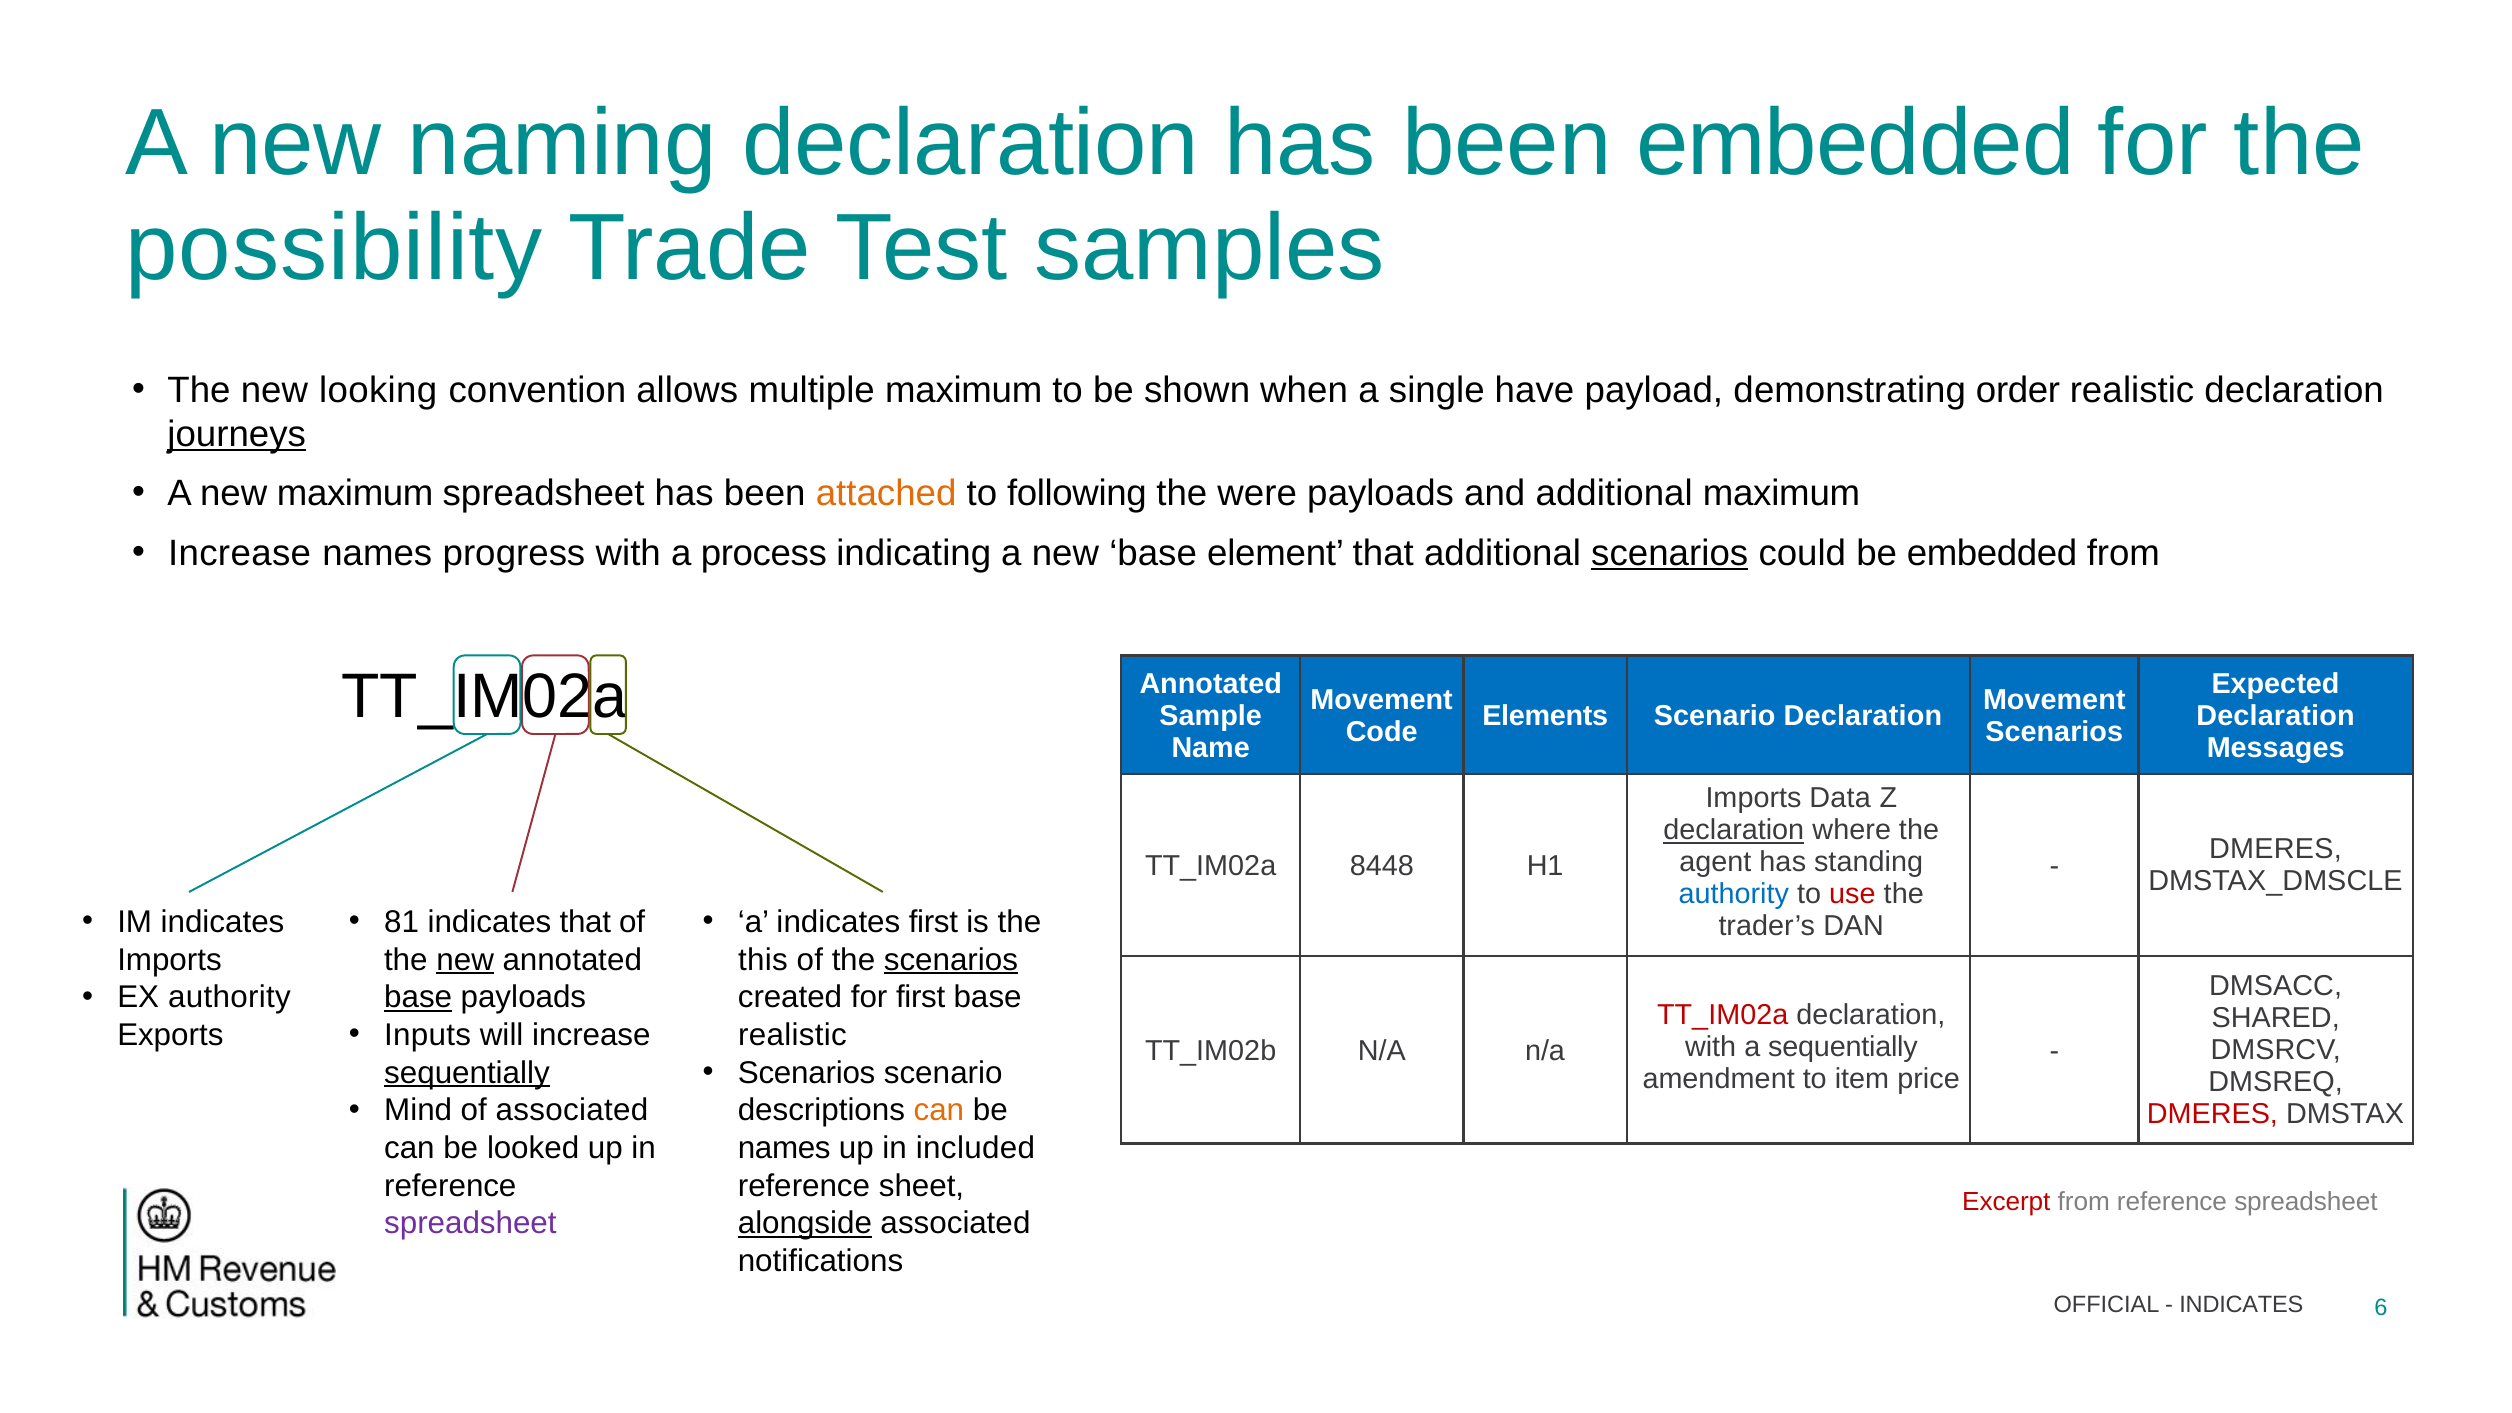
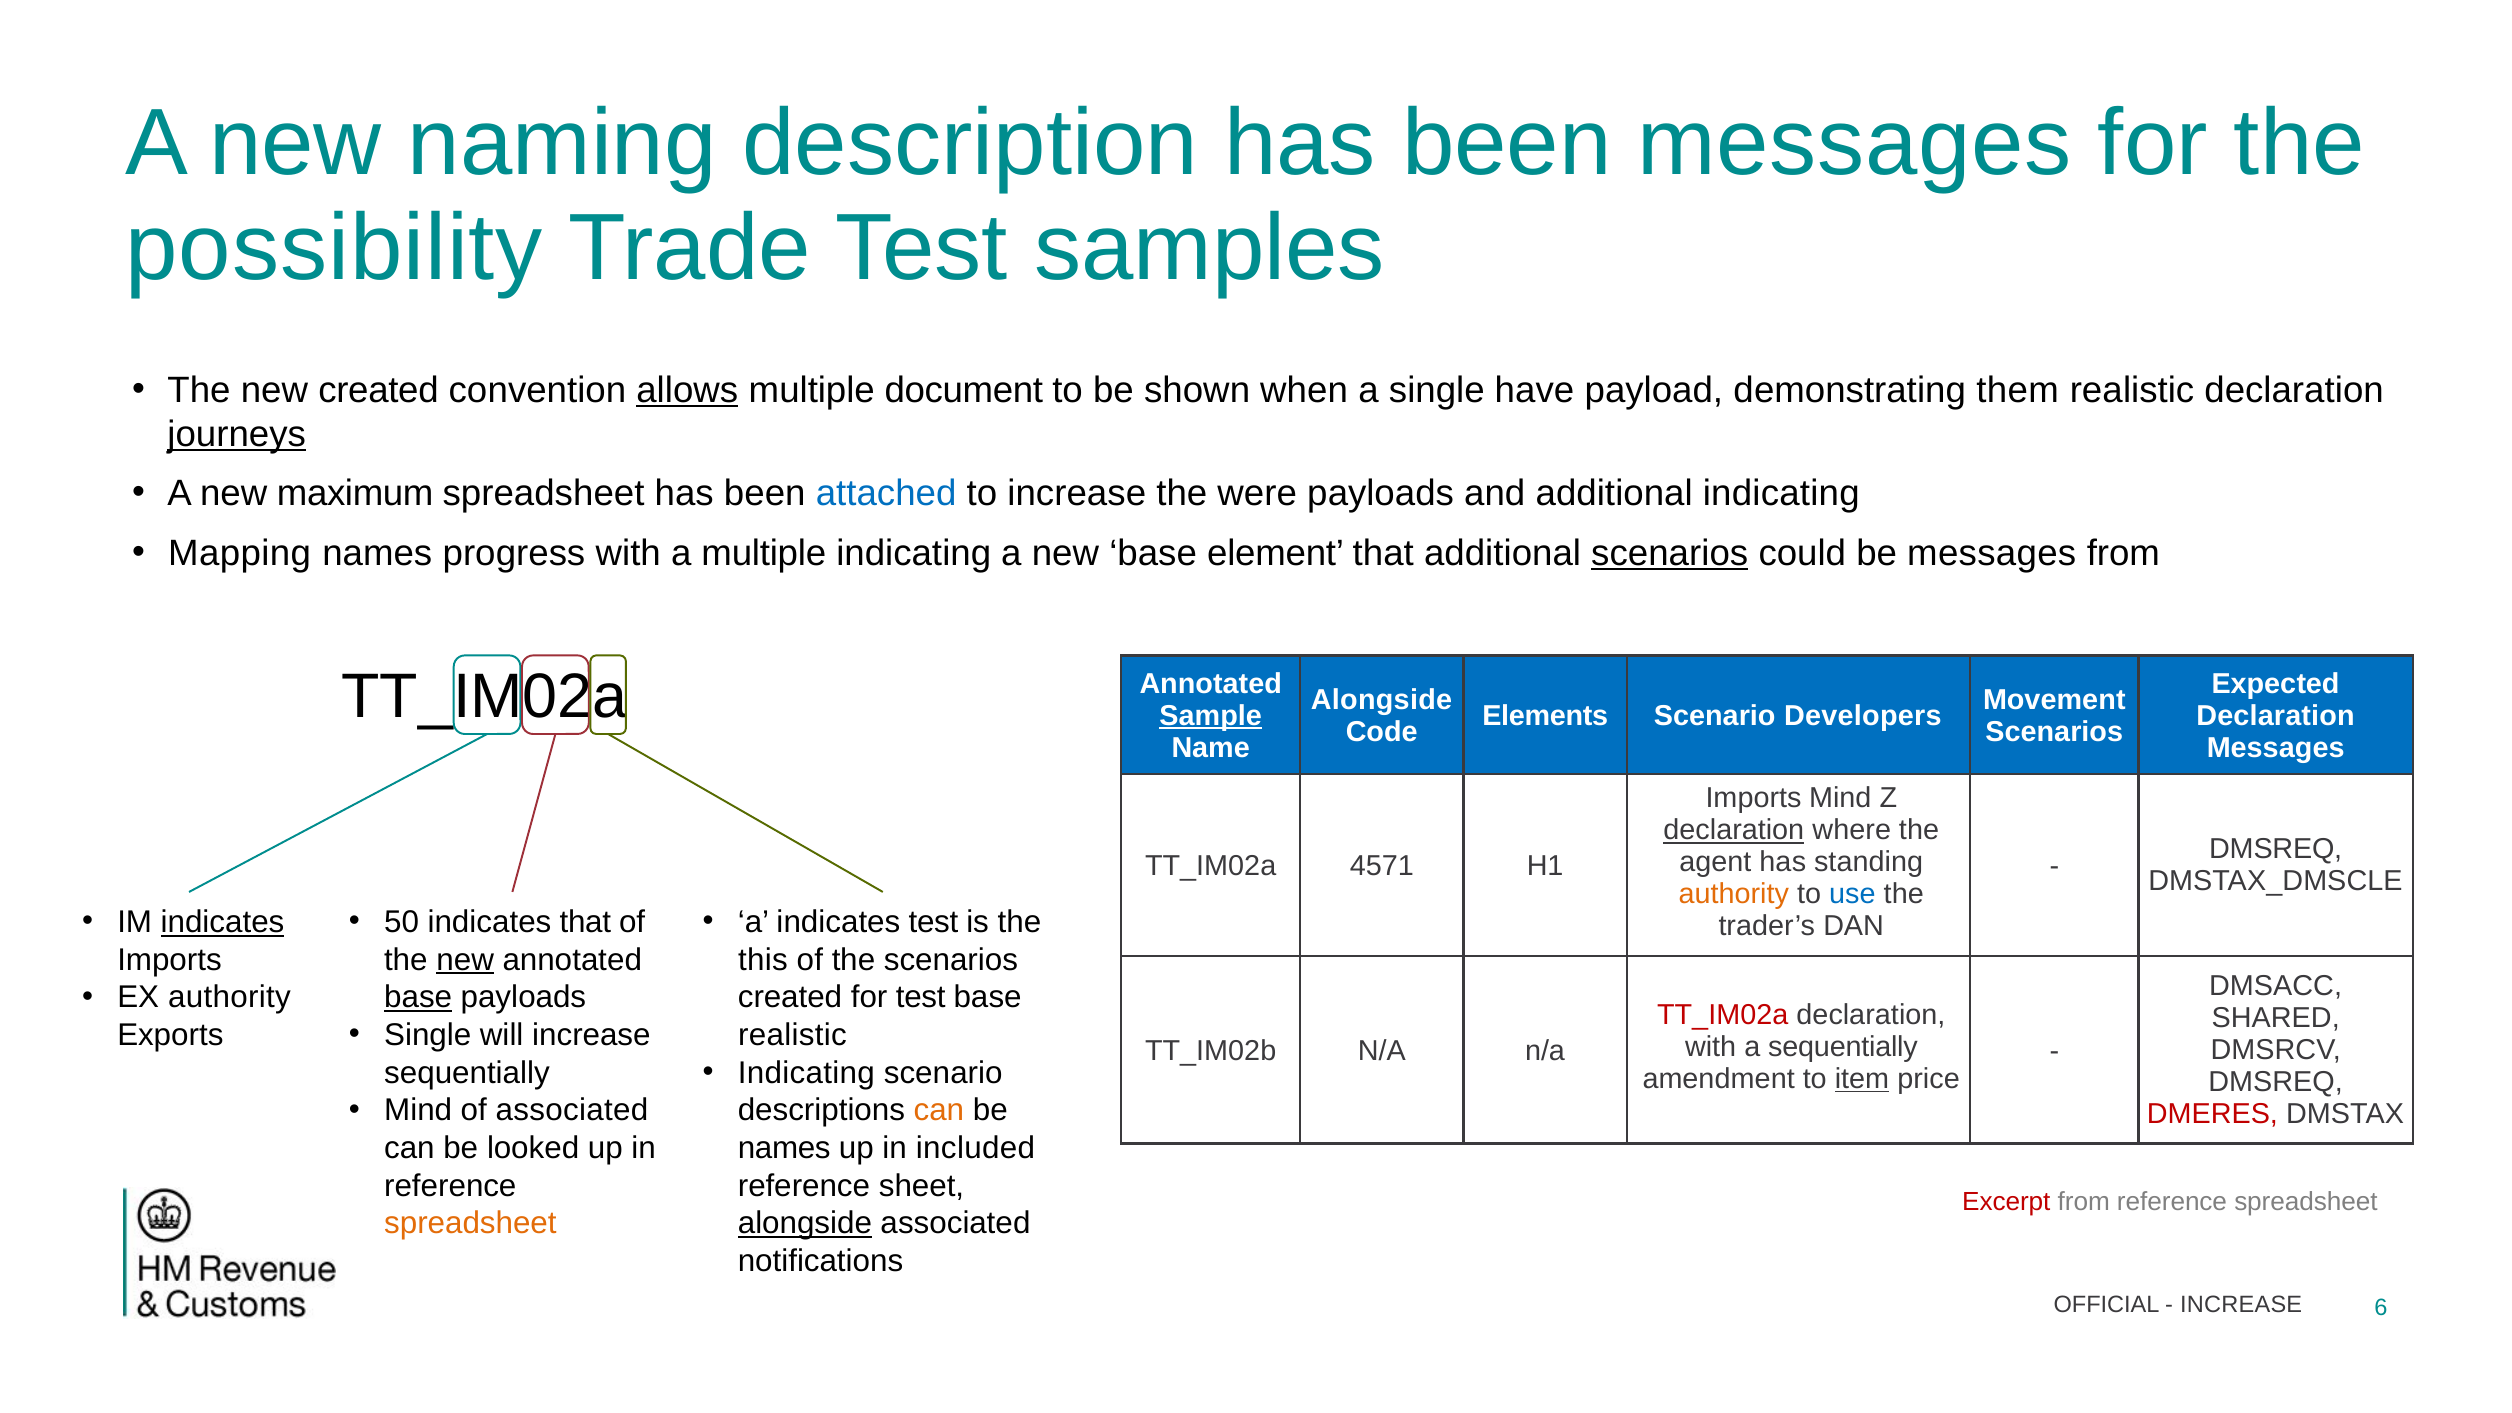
naming declaration: declaration -> description
been embedded: embedded -> messages
new looking: looking -> created
allows underline: none -> present
multiple maximum: maximum -> document
order: order -> them
attached colour: orange -> blue
to following: following -> increase
additional maximum: maximum -> indicating
Increase at (240, 553): Increase -> Mapping
a process: process -> multiple
be embedded: embedded -> messages
Movement at (1382, 700): Movement -> Alongside
Sample underline: none -> present
Scenario Declaration: Declaration -> Developers
Imports Data: Data -> Mind
DMERES at (2275, 849): DMERES -> DMSREQ
8448: 8448 -> 4571
authority at (1734, 894) colour: blue -> orange
use colour: red -> blue
indicates at (222, 922) underline: none -> present
81: 81 -> 50
indicates first: first -> test
scenarios at (951, 960) underline: present -> none
for first: first -> test
Inputs at (428, 1035): Inputs -> Single
Scenarios at (807, 1073): Scenarios -> Indicating
sequentially at (467, 1073) underline: present -> none
item underline: none -> present
spreadsheet at (470, 1224) colour: purple -> orange
INDICATES at (2241, 1305): INDICATES -> INCREASE
